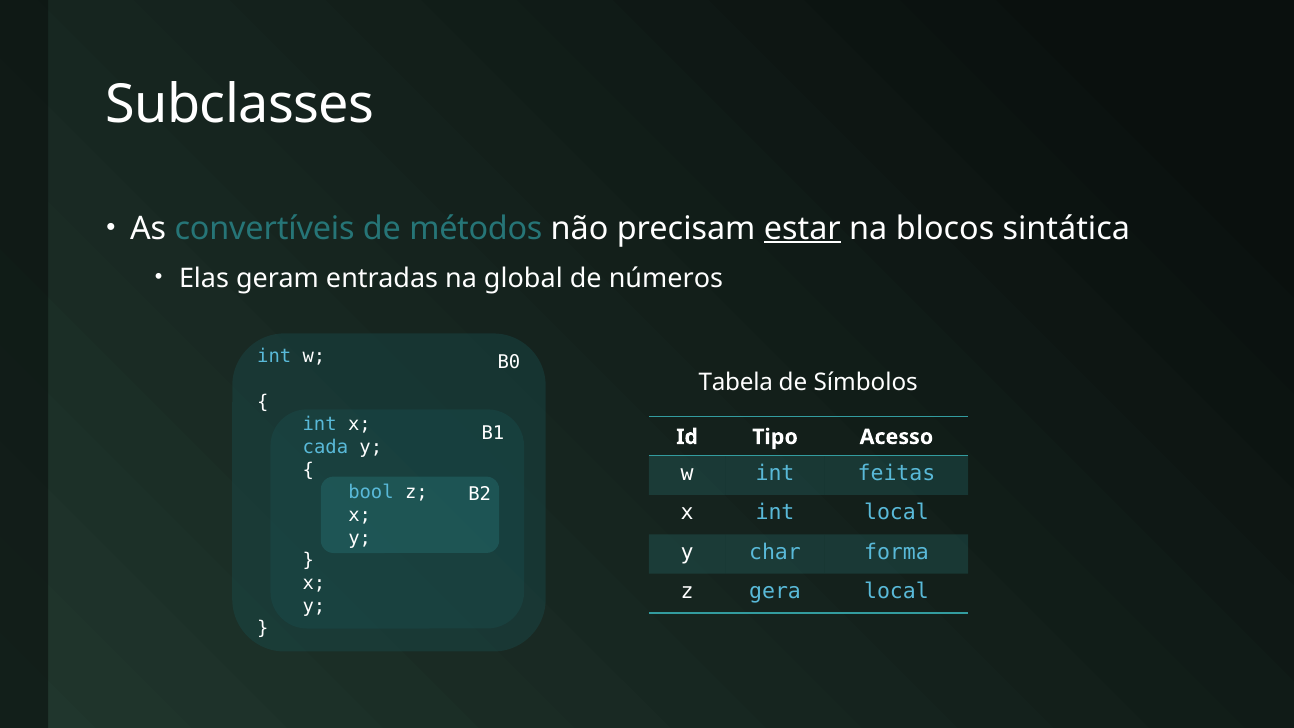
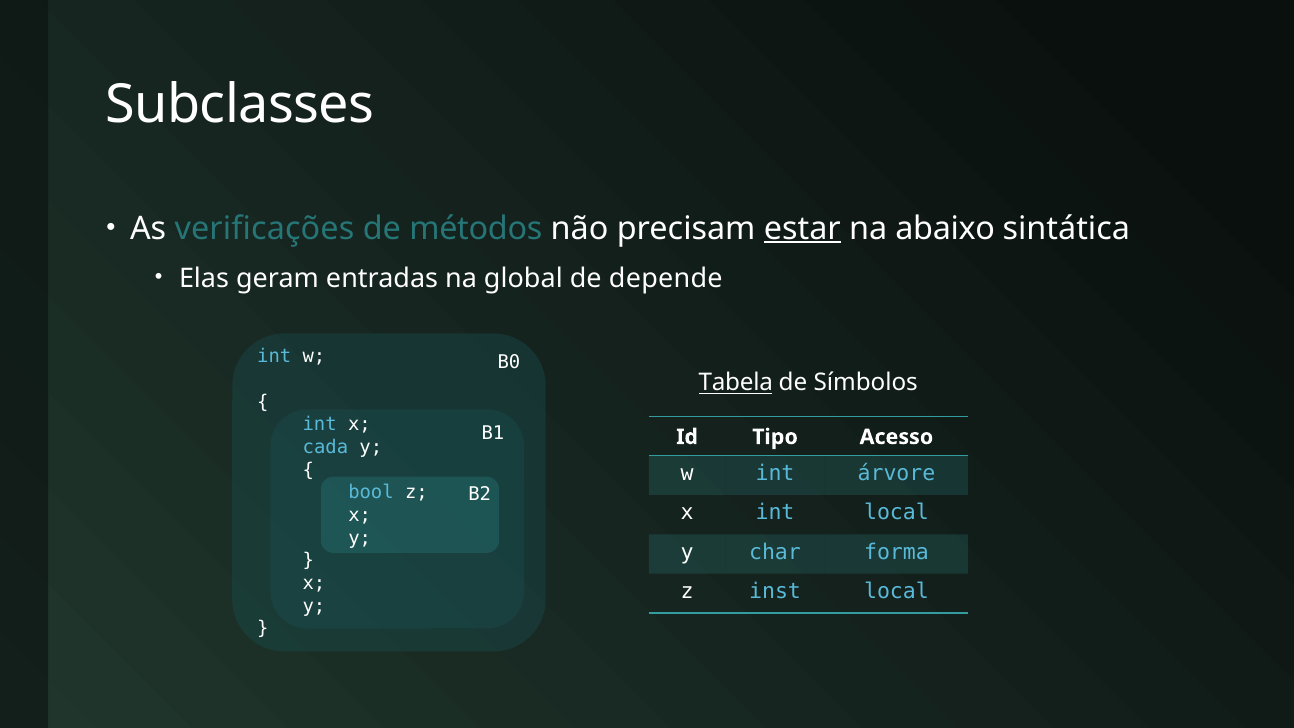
convertíveis: convertíveis -> verificações
blocos: blocos -> abaixo
números: números -> depende
Tabela underline: none -> present
feitas: feitas -> árvore
gera: gera -> inst
